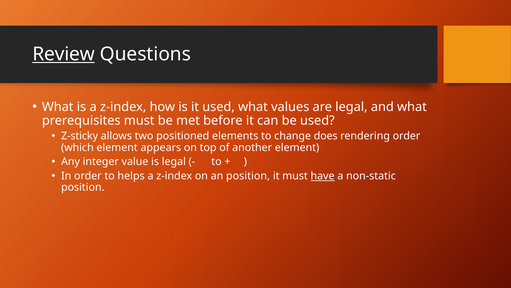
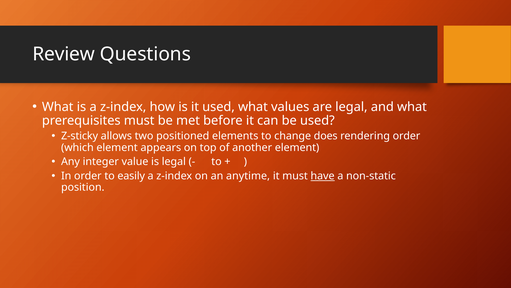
Review underline: present -> none
helps: helps -> easily
an position: position -> anytime
